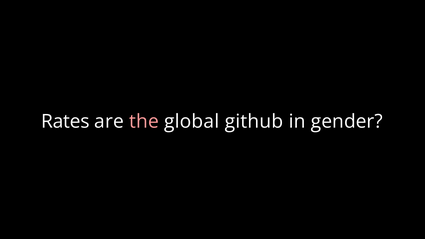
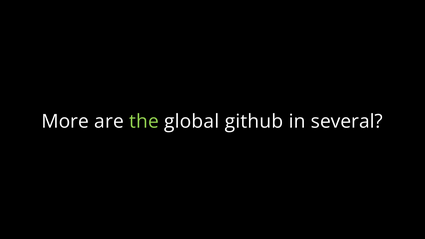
Rates: Rates -> More
the colour: pink -> light green
gender: gender -> several
